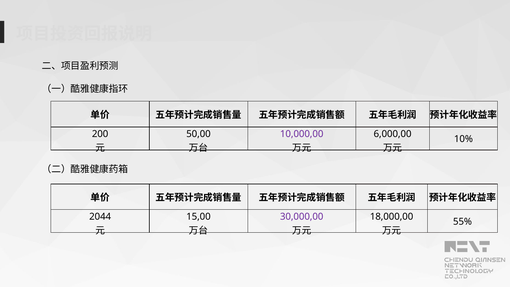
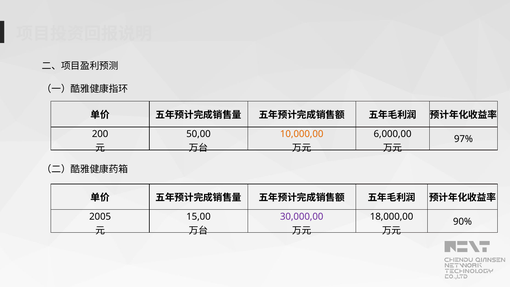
10,000,00 colour: purple -> orange
10%: 10% -> 97%
2044: 2044 -> 2005
55%: 55% -> 90%
